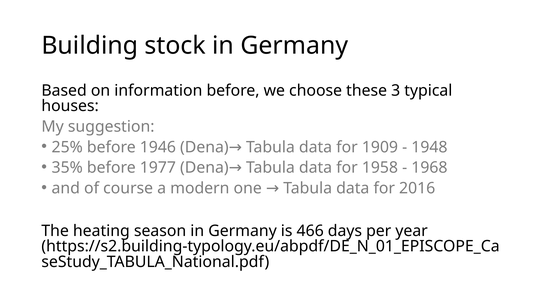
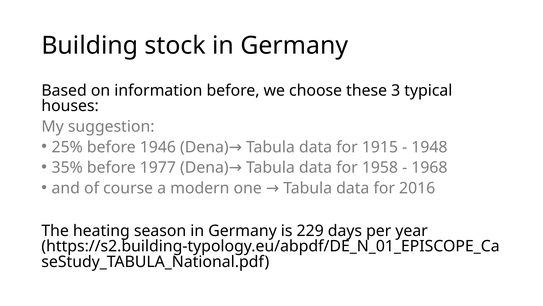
1909: 1909 -> 1915
466: 466 -> 229
